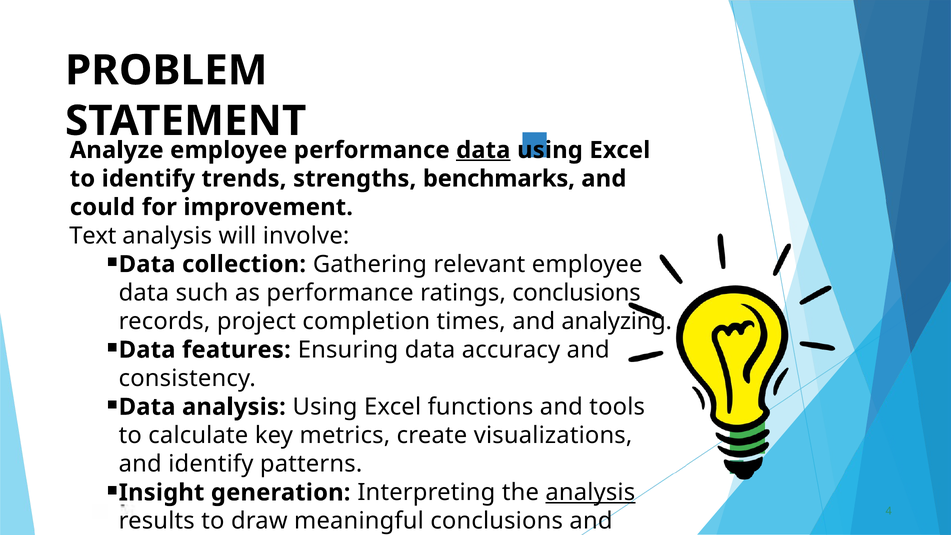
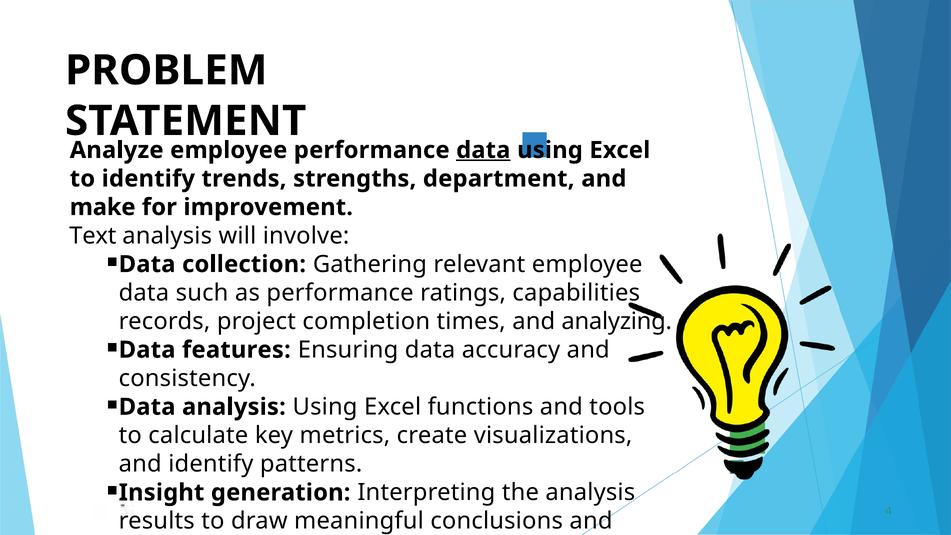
benchmarks: benchmarks -> department
could: could -> make
ratings conclusions: conclusions -> capabilities
analysis at (590, 492) underline: present -> none
